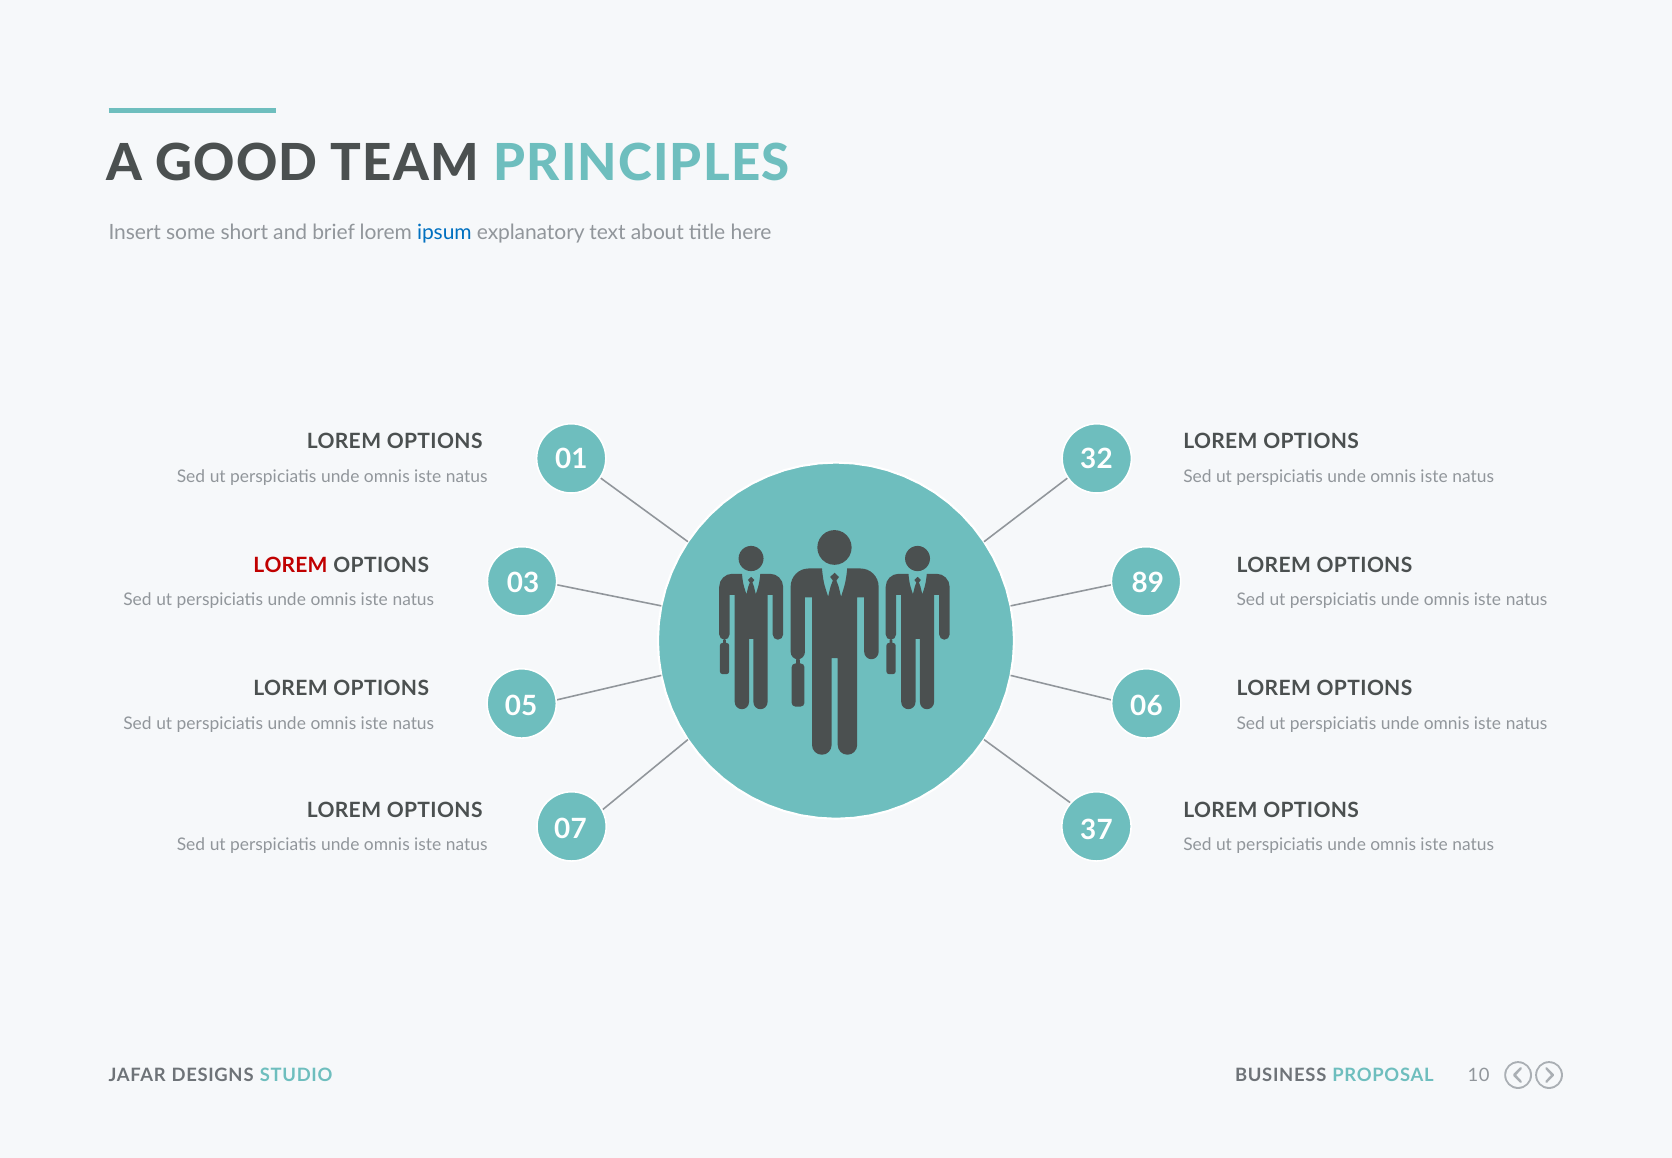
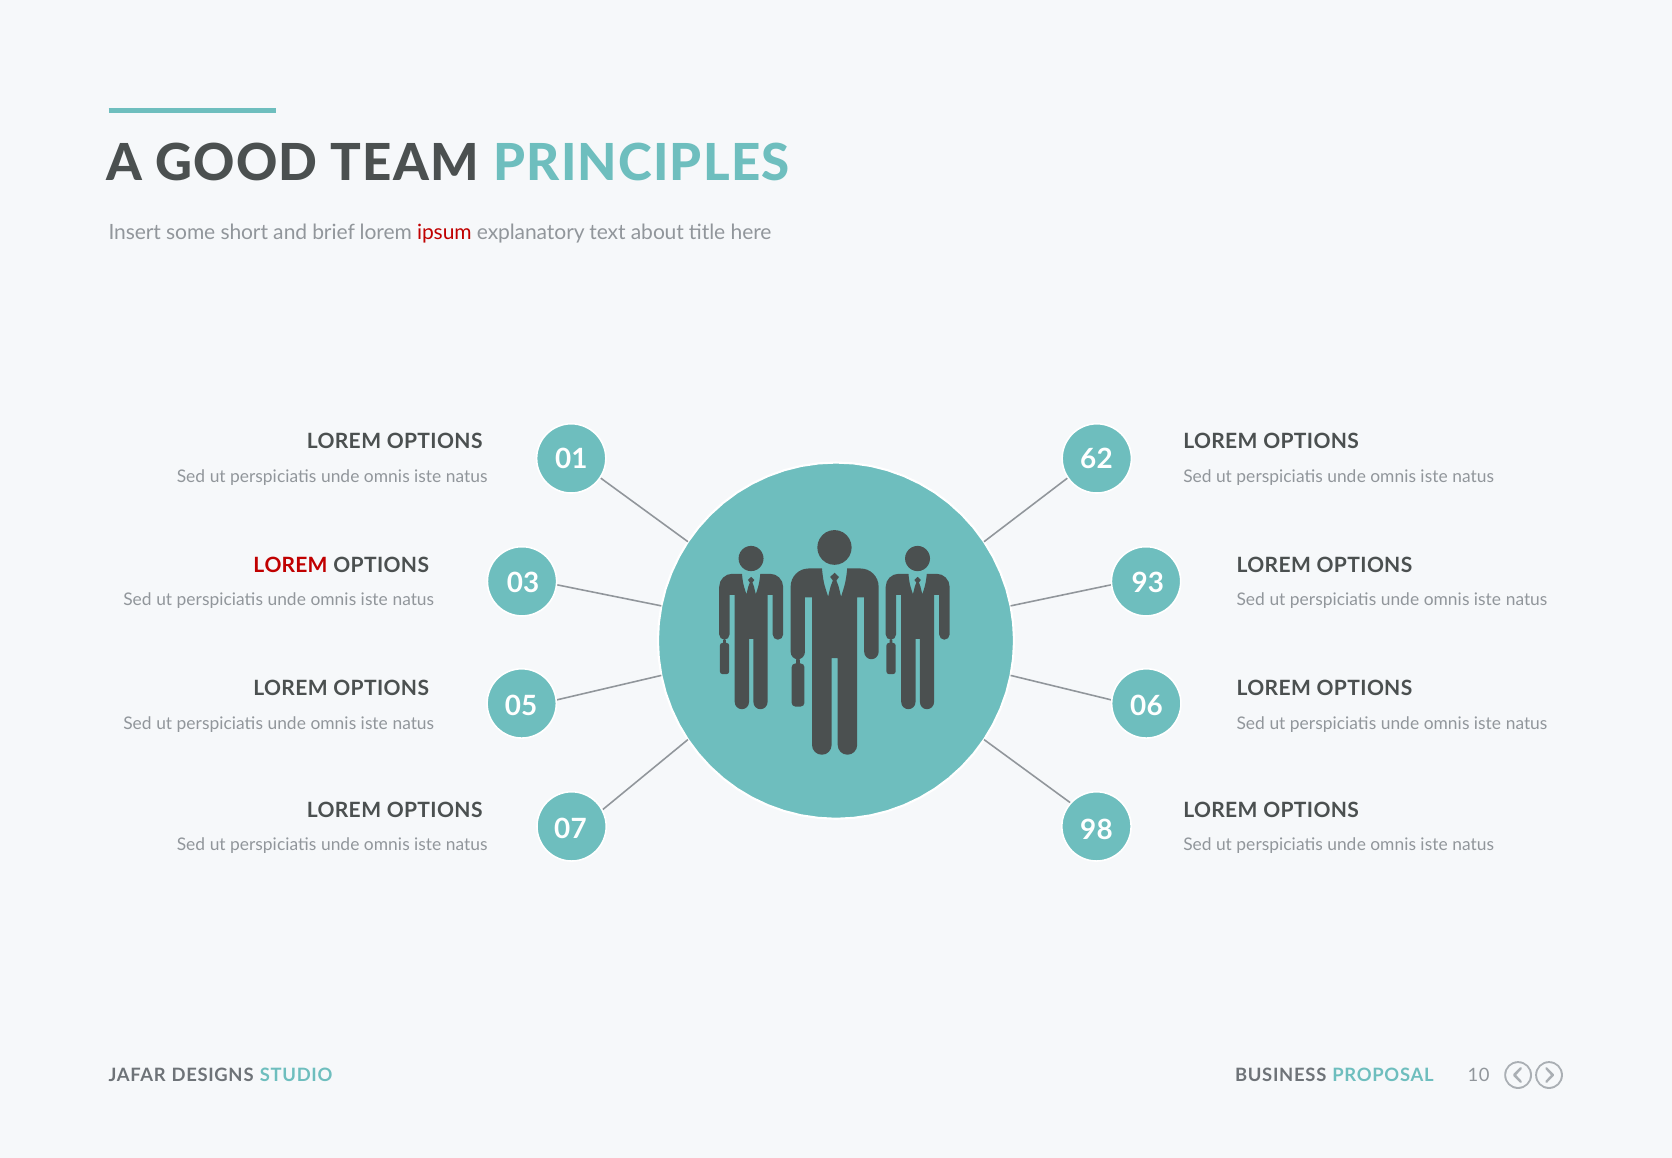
ipsum colour: blue -> red
32: 32 -> 62
89: 89 -> 93
37: 37 -> 98
